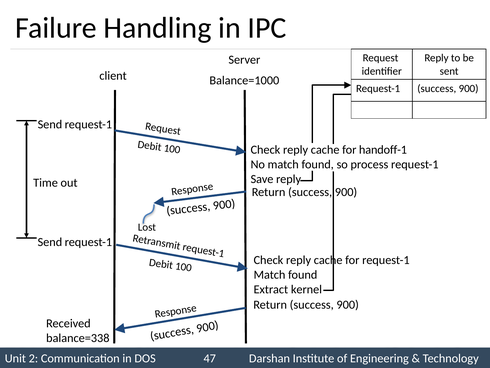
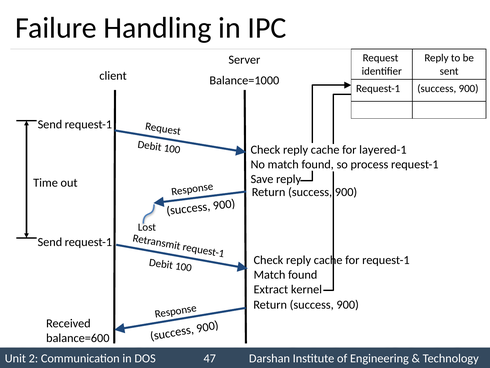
handoff-1: handoff-1 -> layered-1
balance=338: balance=338 -> balance=600
